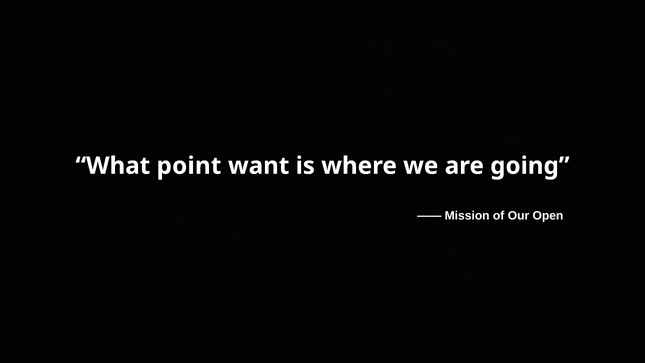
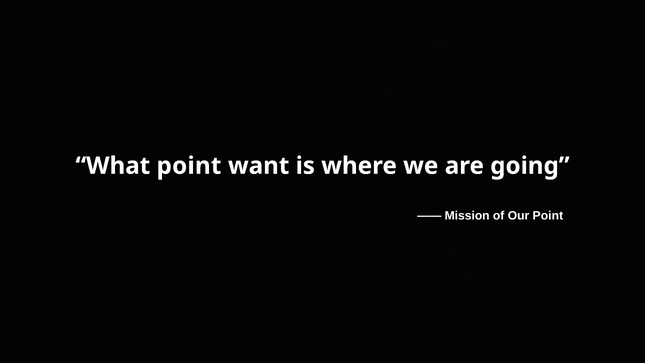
Our Open: Open -> Point
